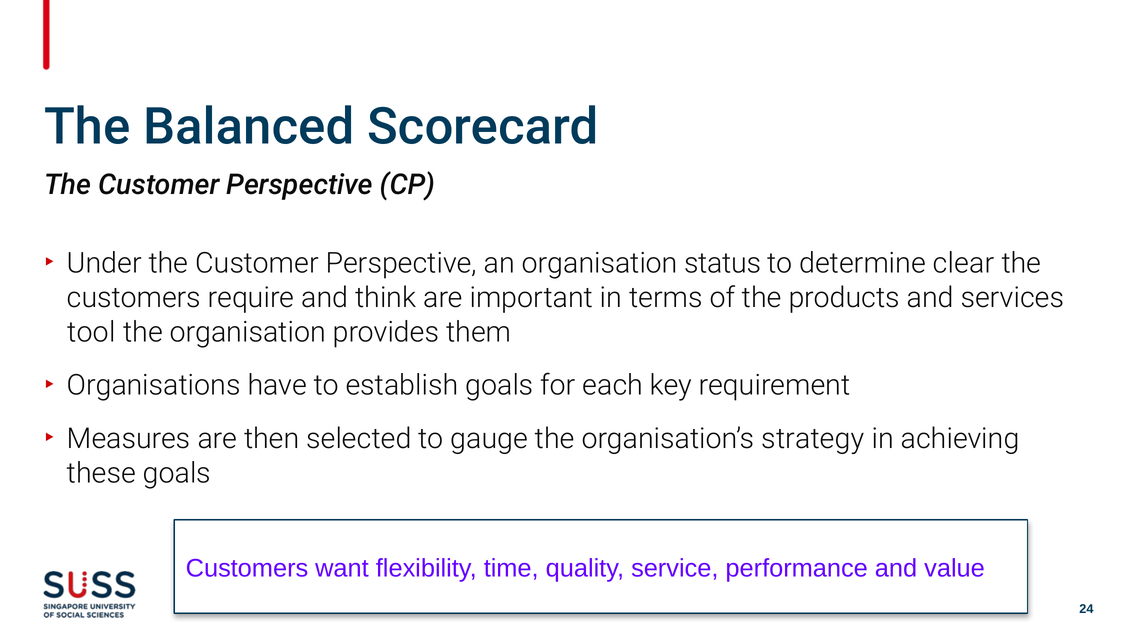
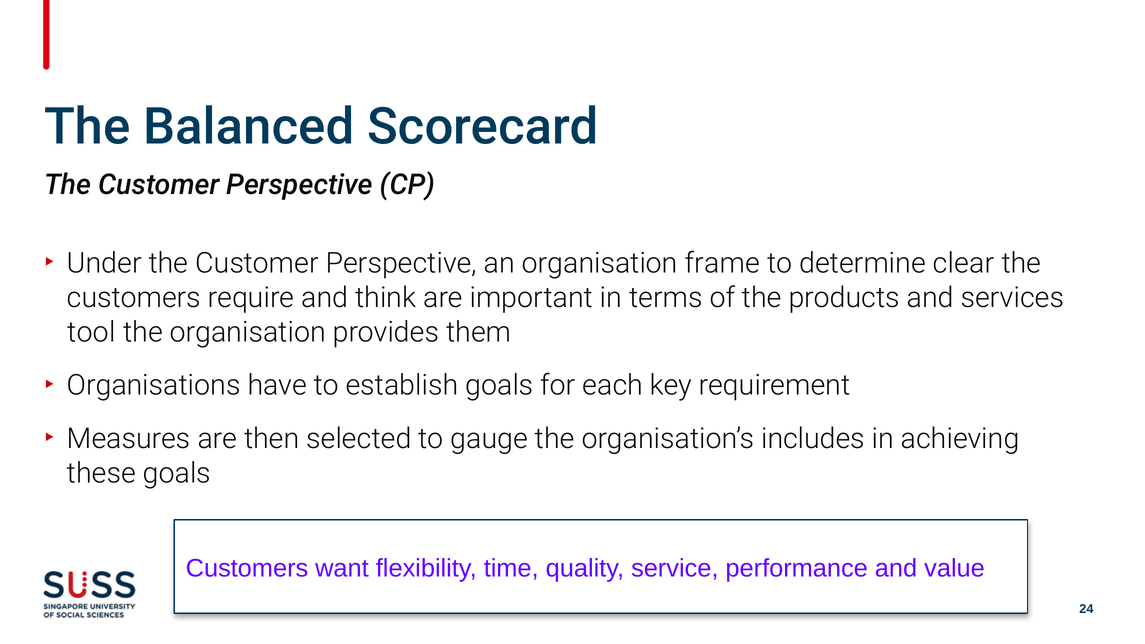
status: status -> frame
strategy: strategy -> includes
